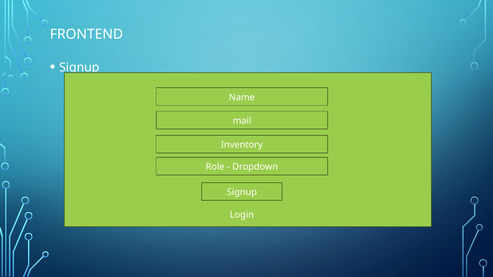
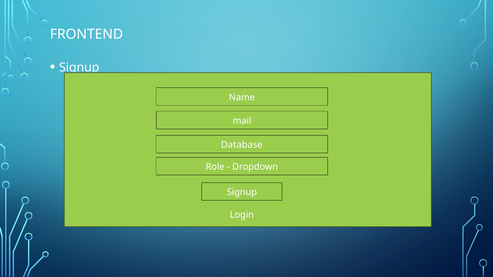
Inventory: Inventory -> Database
